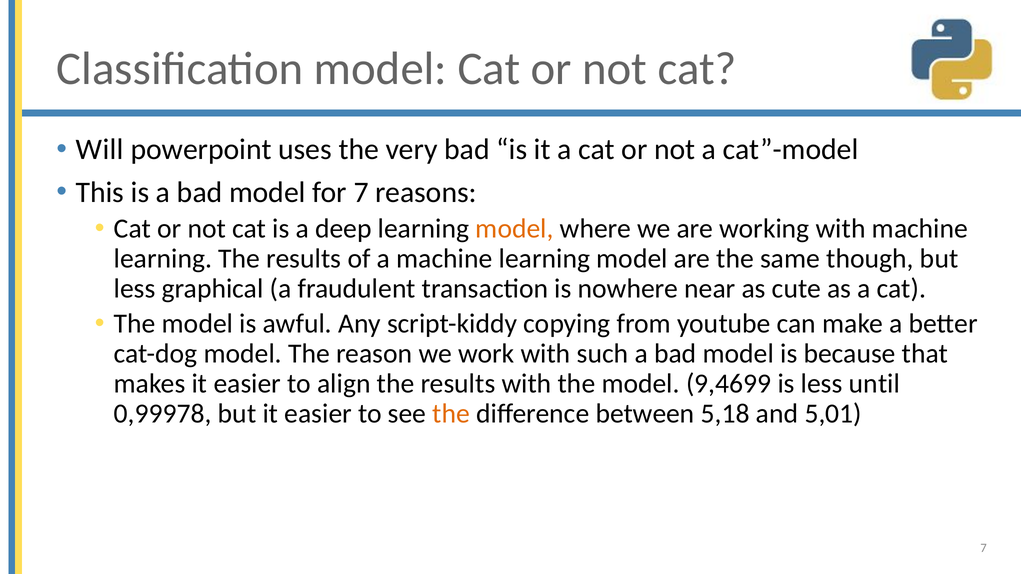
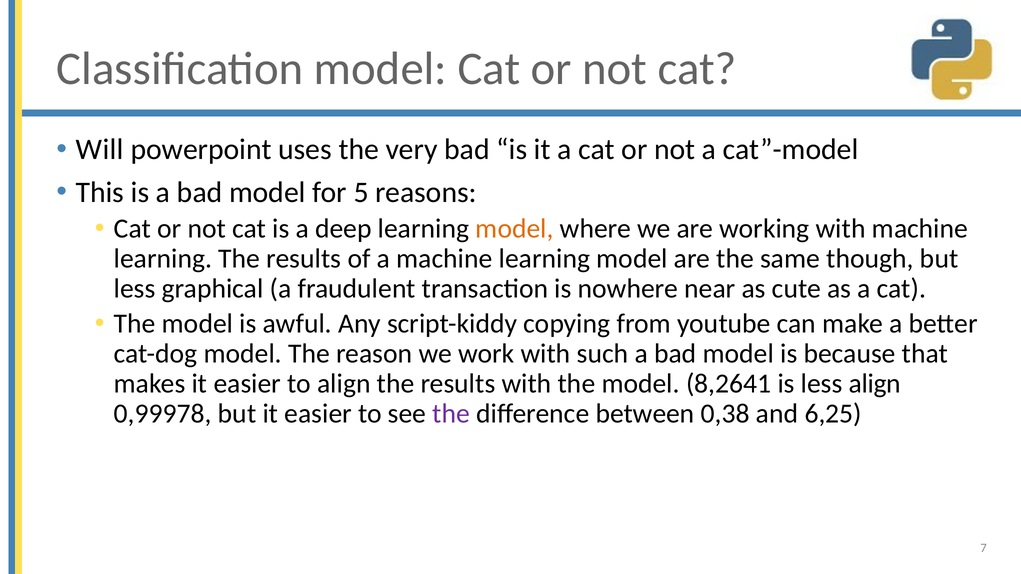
for 7: 7 -> 5
9,4699: 9,4699 -> 8,2641
less until: until -> align
the at (451, 414) colour: orange -> purple
5,18: 5,18 -> 0,38
5,01: 5,01 -> 6,25
